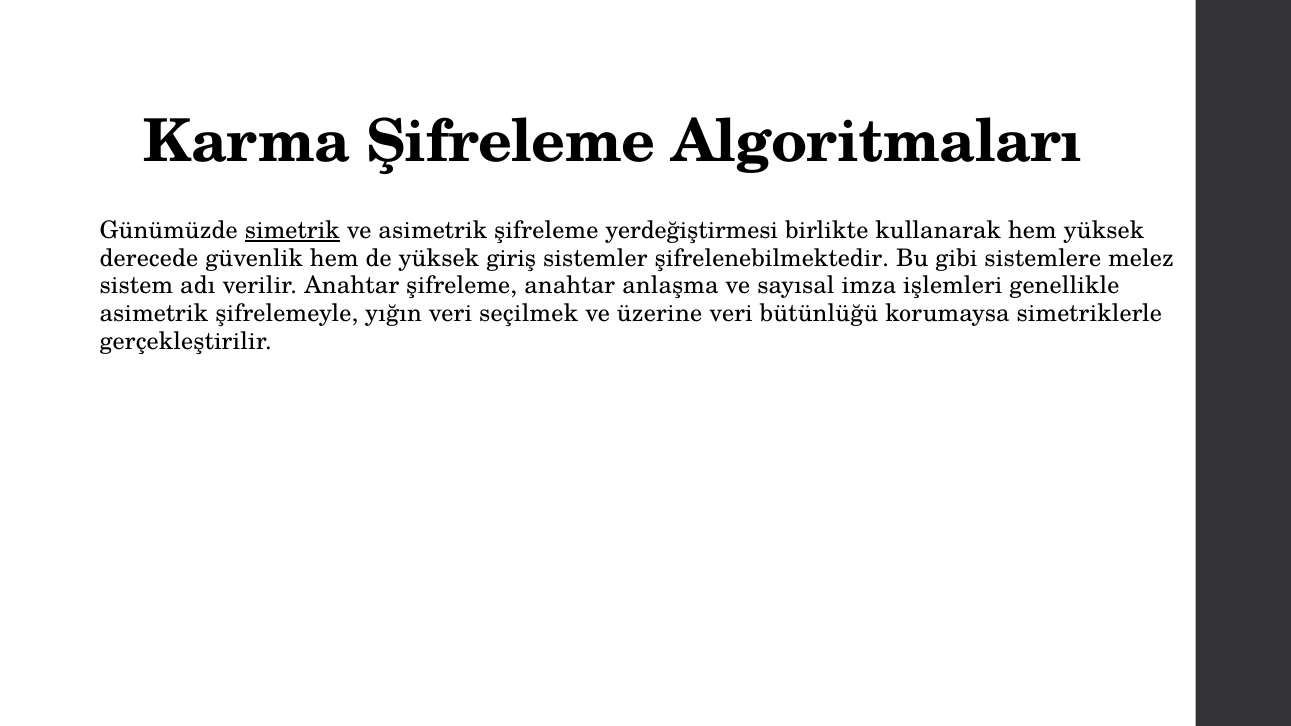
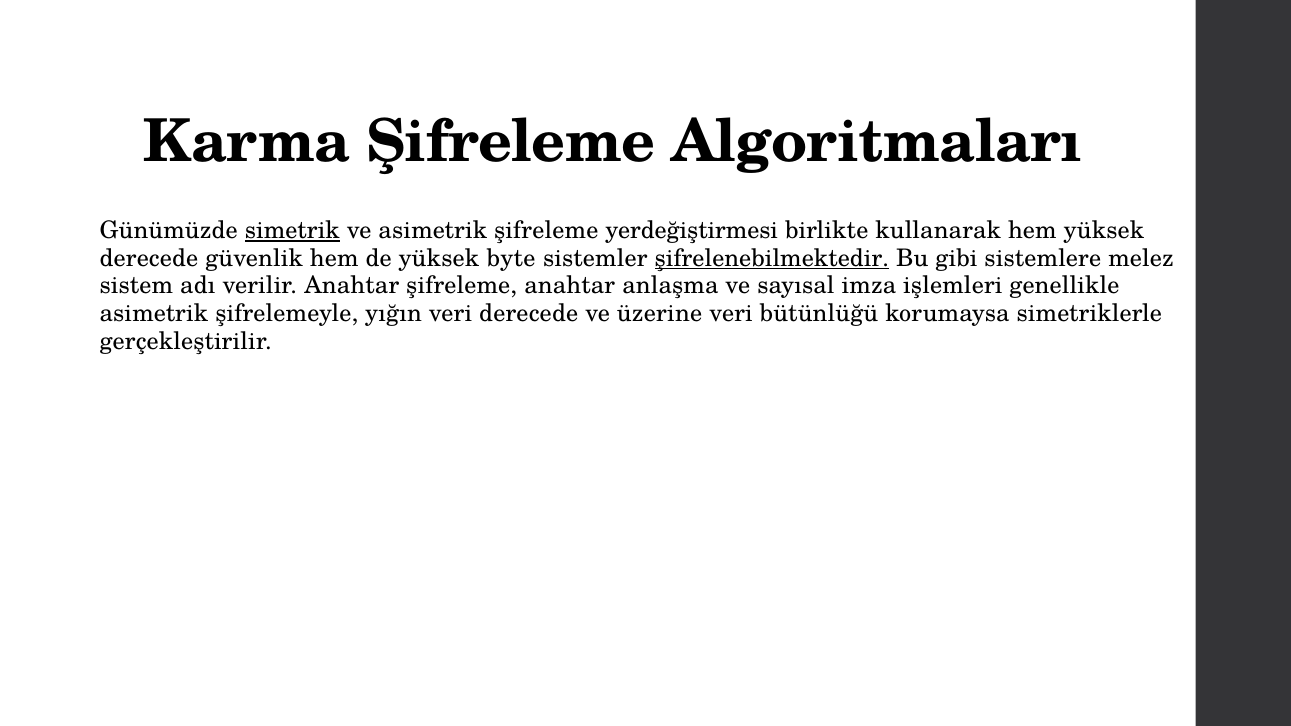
giriş: giriş -> byte
şifrelenebilmektedir underline: none -> present
veri seçilmek: seçilmek -> derecede
